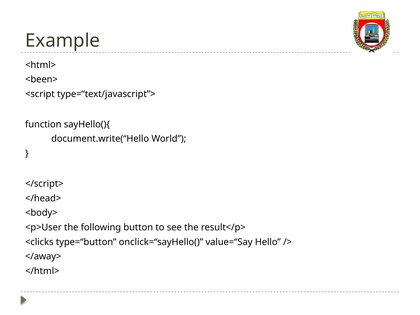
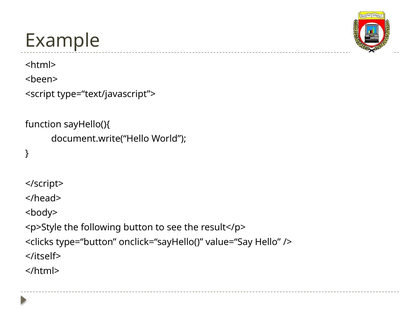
<p>User: <p>User -> <p>Style
</away>: </away> -> </itself>
